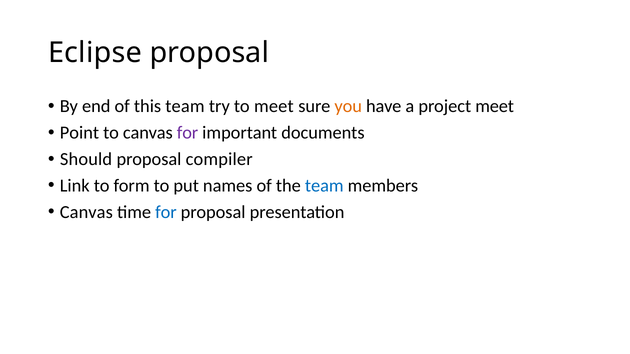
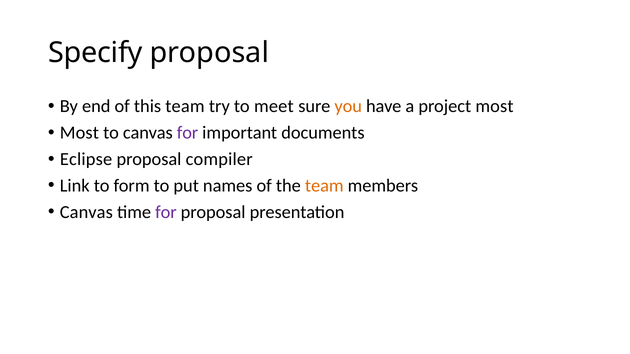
Eclipse: Eclipse -> Specify
project meet: meet -> most
Point at (79, 133): Point -> Most
Should: Should -> Eclipse
team at (324, 186) colour: blue -> orange
for at (166, 212) colour: blue -> purple
